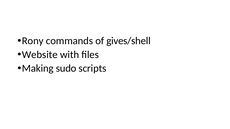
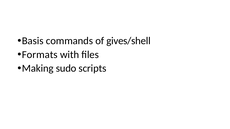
Rony: Rony -> Basis
Website: Website -> Formats
